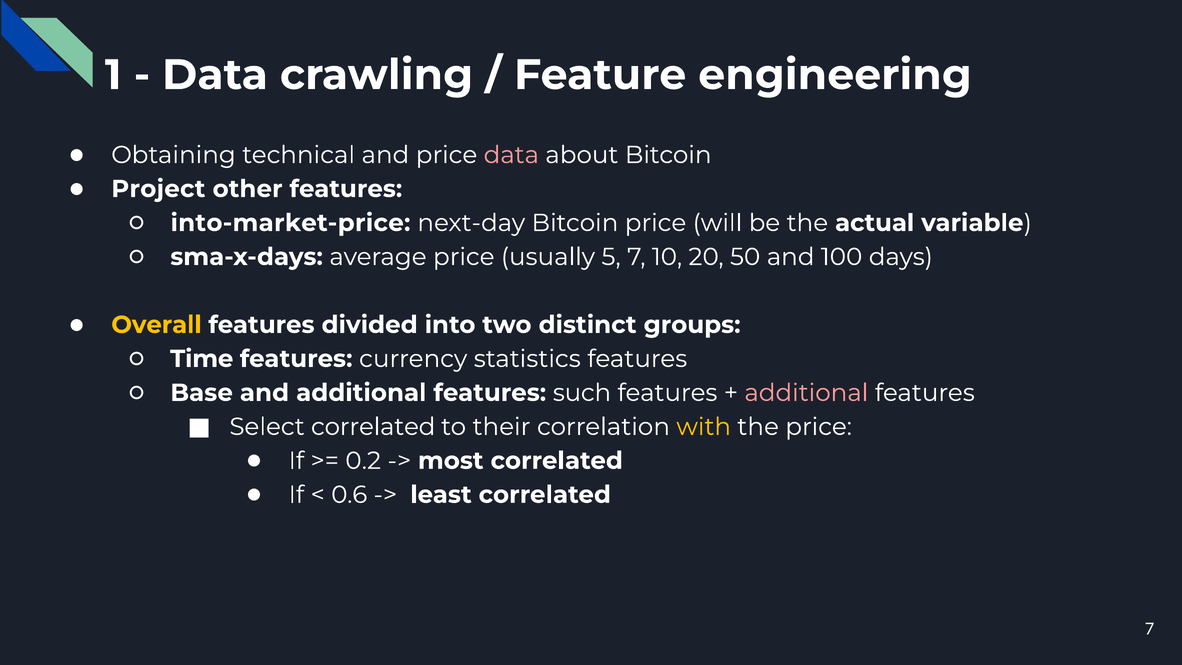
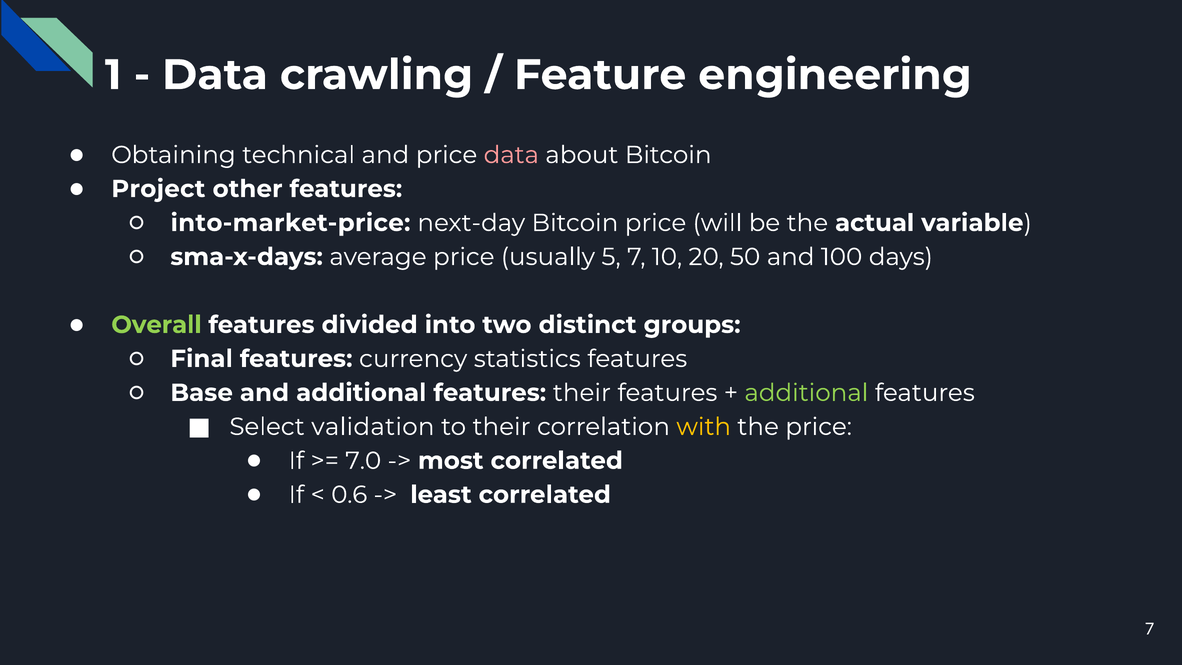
Overall colour: yellow -> light green
Time: Time -> Final
features such: such -> their
additional at (806, 393) colour: pink -> light green
Select correlated: correlated -> validation
0.2: 0.2 -> 7.0
